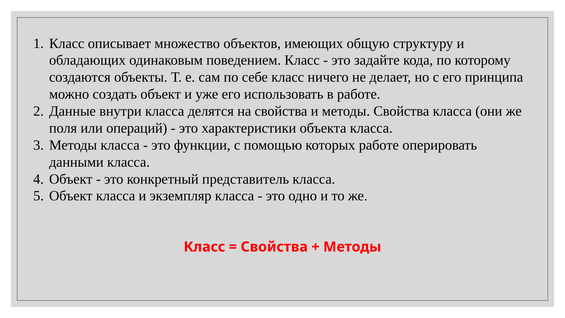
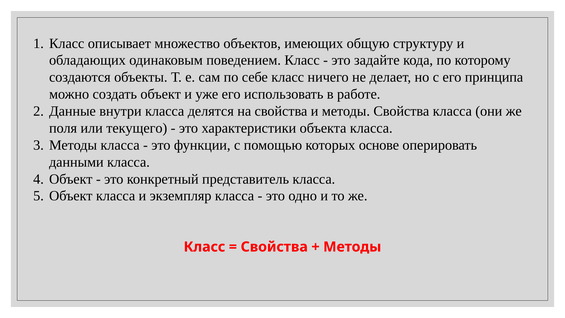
операций: операций -> текущего
которых работе: работе -> основе
